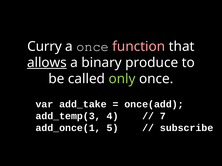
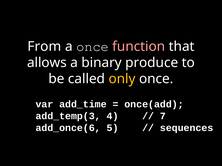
Curry: Curry -> From
allows underline: present -> none
only colour: light green -> yellow
add_take: add_take -> add_time
add_once(1: add_once(1 -> add_once(6
subscribe: subscribe -> sequences
